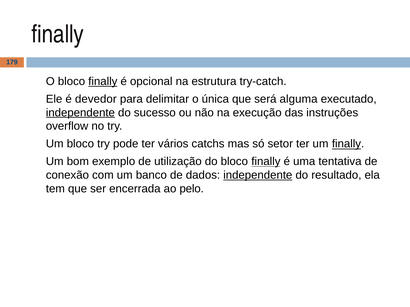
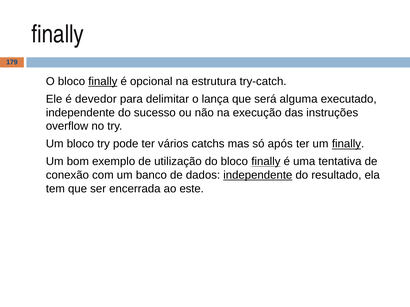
única: única -> lança
independente at (80, 113) underline: present -> none
setor: setor -> após
pelo: pelo -> este
